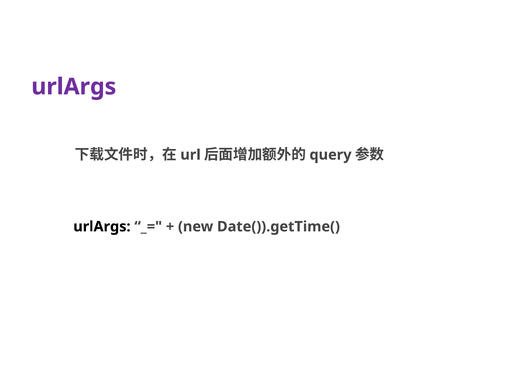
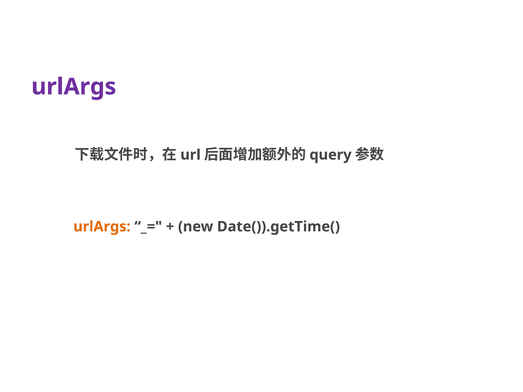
urlArgs at (102, 227) colour: black -> orange
